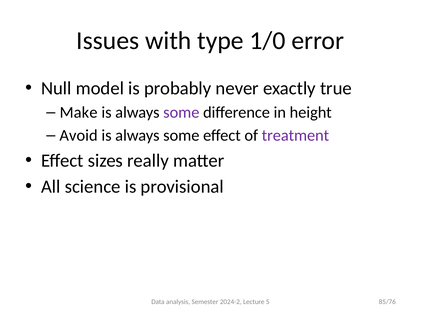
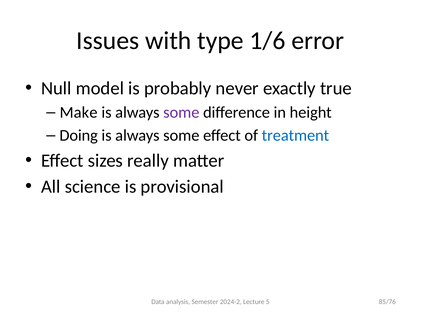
1/0: 1/0 -> 1/6
Avoid: Avoid -> Doing
treatment colour: purple -> blue
